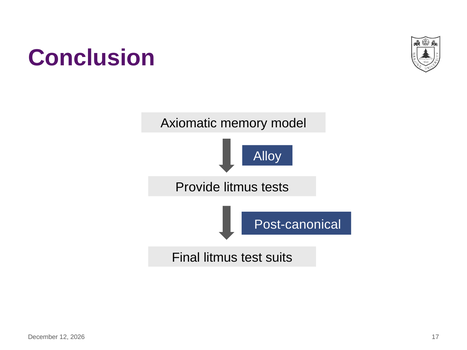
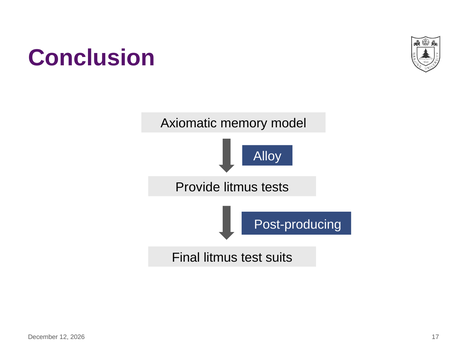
Post-canonical: Post-canonical -> Post-producing
